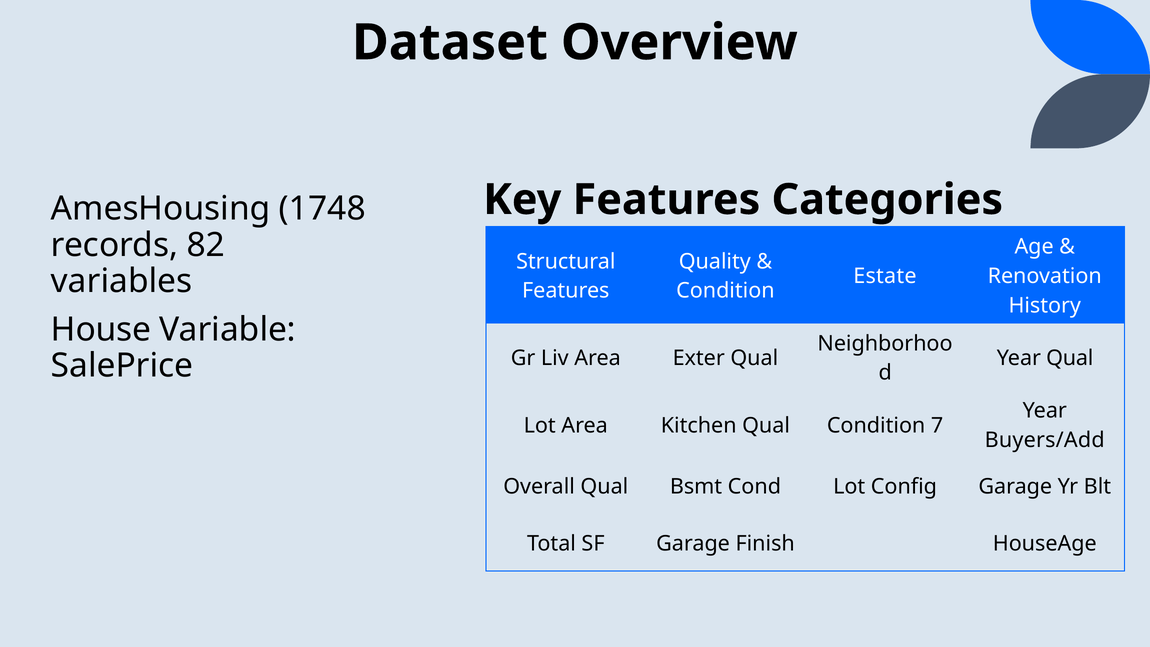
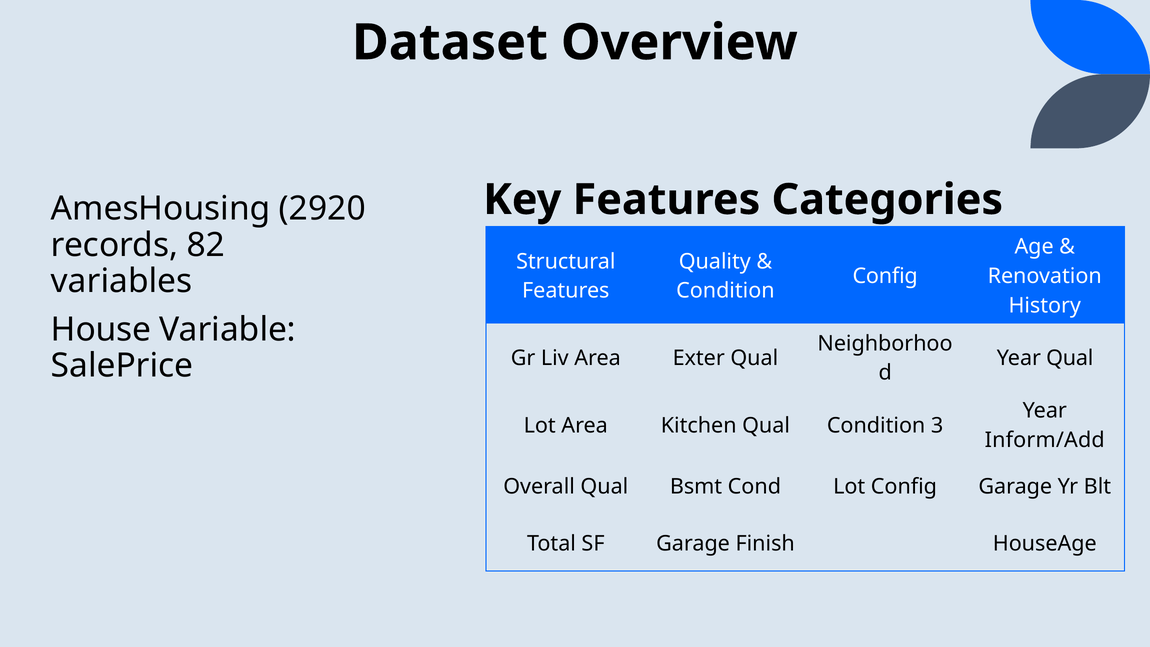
1748: 1748 -> 2920
Estate at (885, 276): Estate -> Config
7: 7 -> 3
Buyers/Add: Buyers/Add -> Inform/Add
